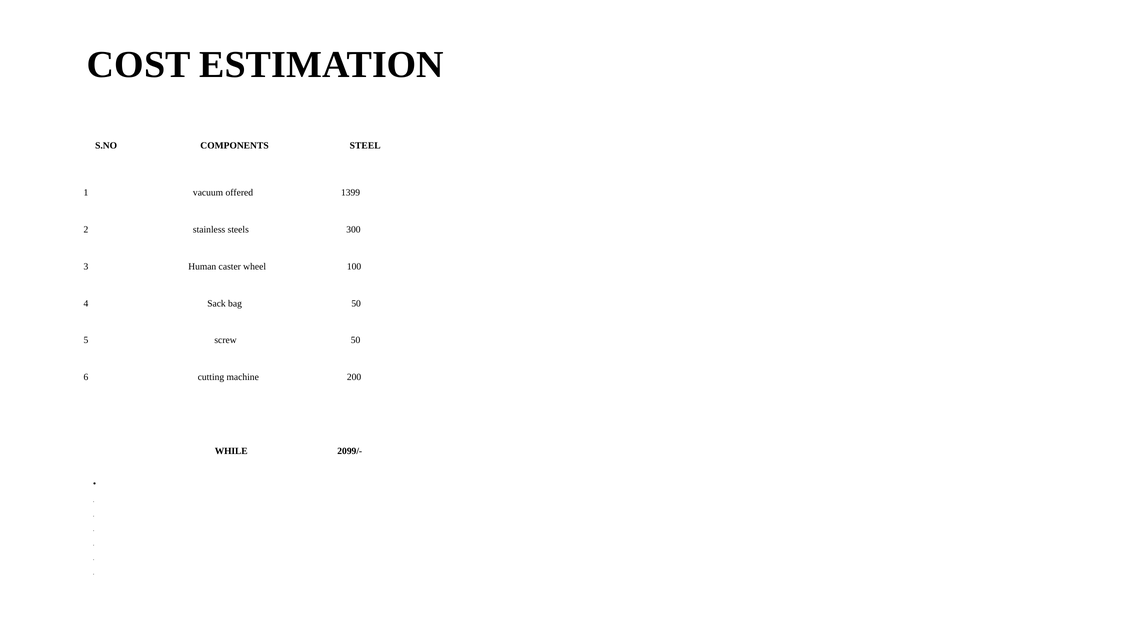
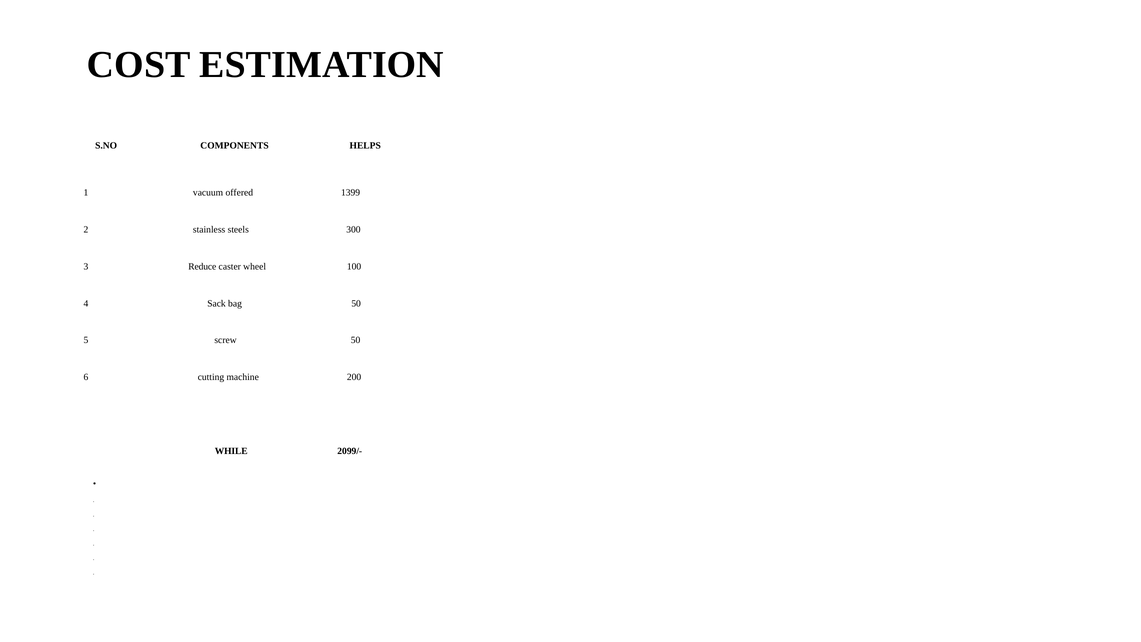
STEEL: STEEL -> HELPS
Human: Human -> Reduce
